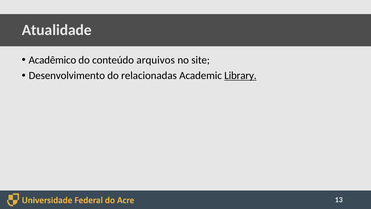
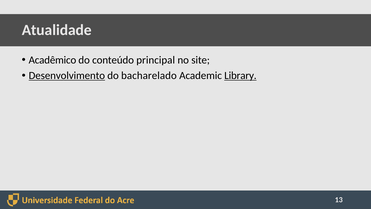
arquivos: arquivos -> principal
Desenvolvimento underline: none -> present
relacionadas: relacionadas -> bacharelado
